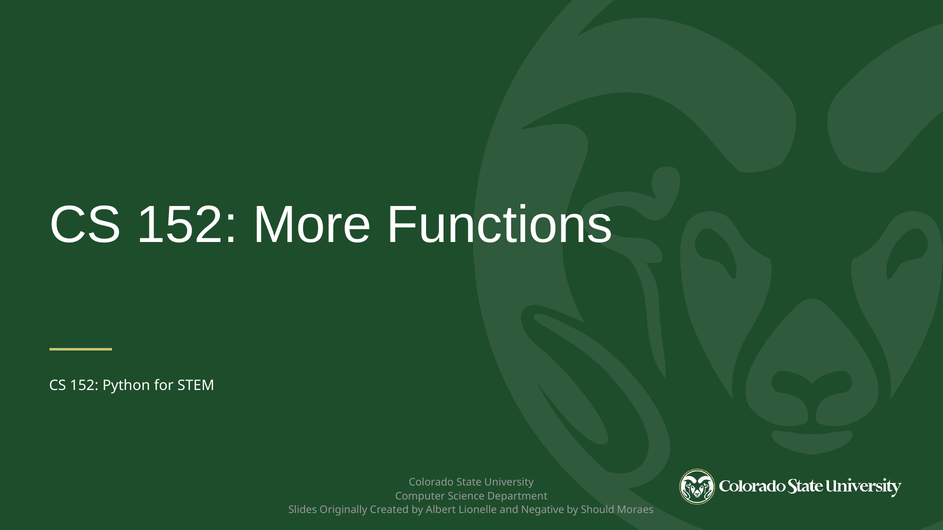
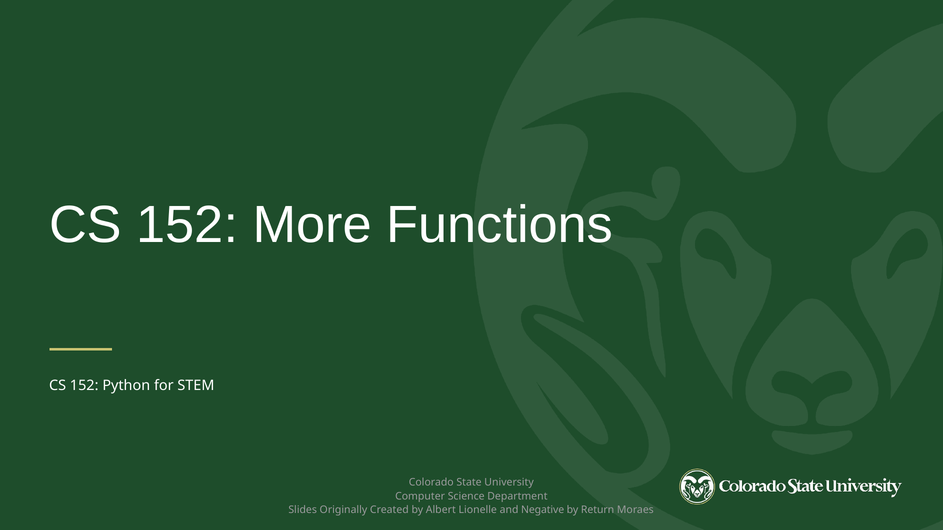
Should: Should -> Return
